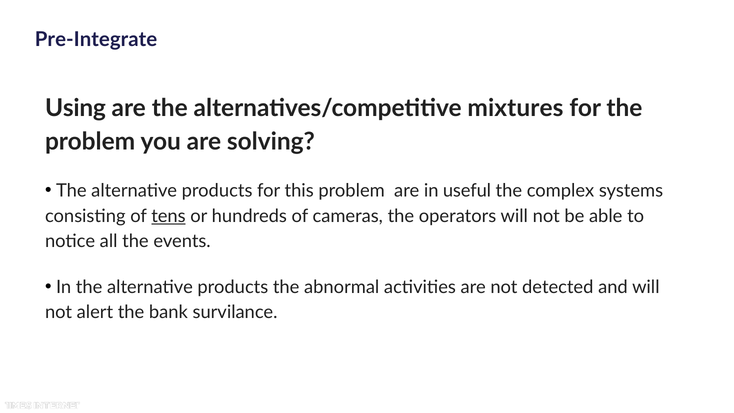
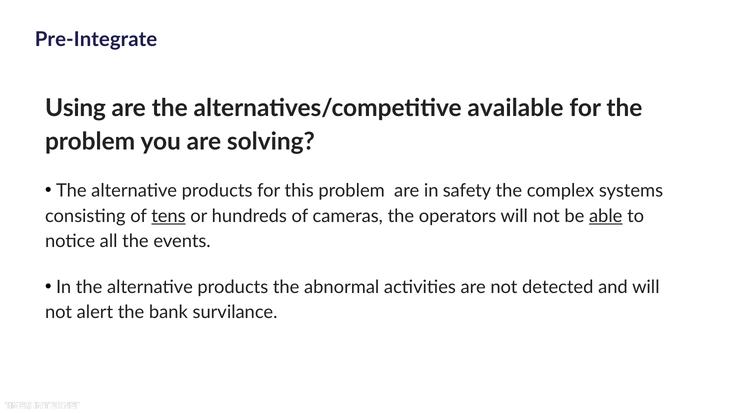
mixtures: mixtures -> available
useful: useful -> safety
able underline: none -> present
